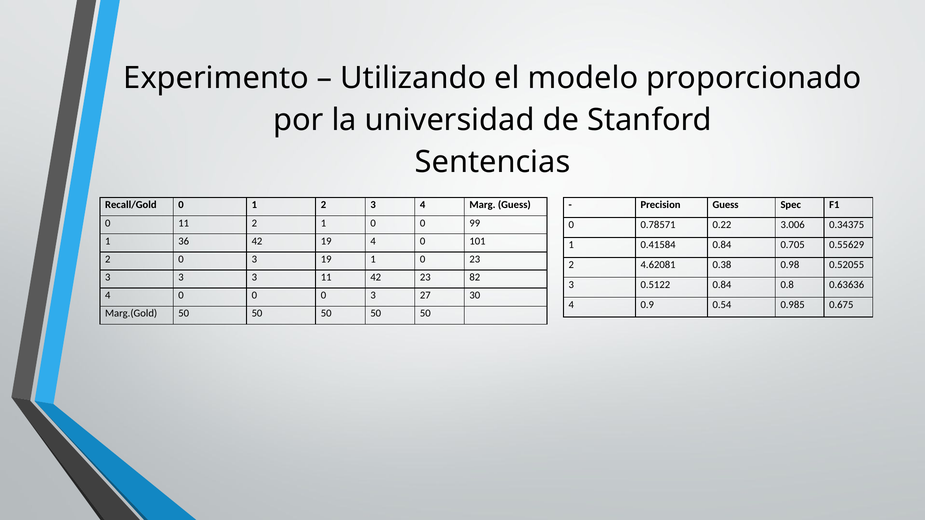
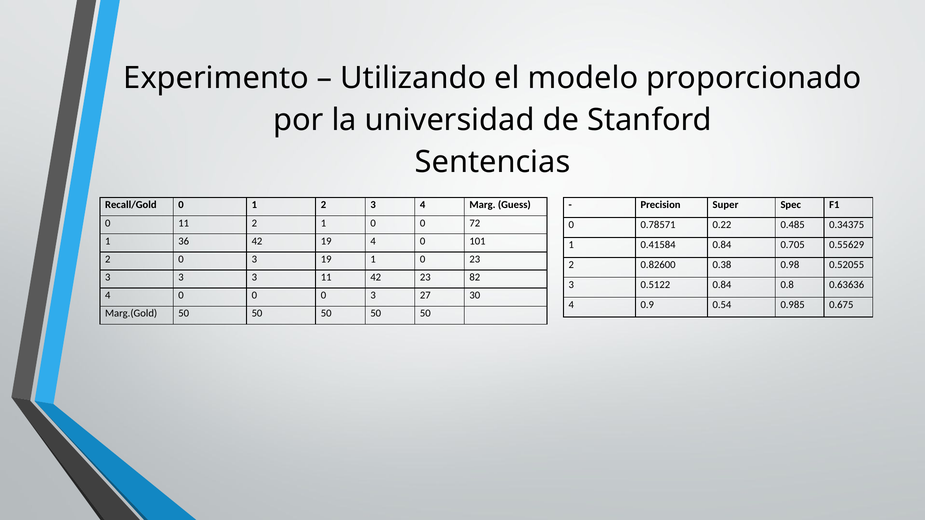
Precision Guess: Guess -> Super
99: 99 -> 72
3.006: 3.006 -> 0.485
4.62081: 4.62081 -> 0.82600
